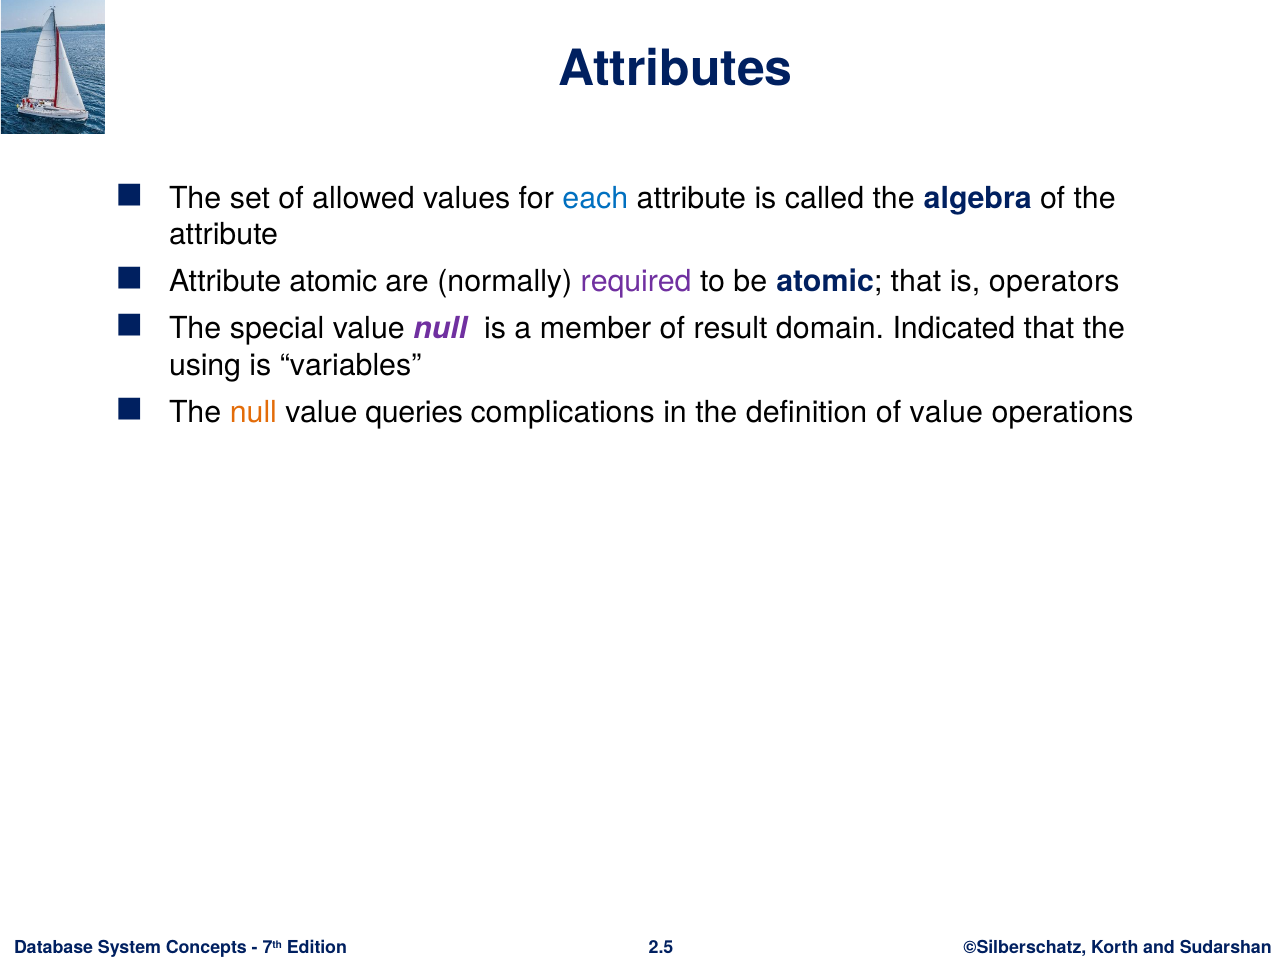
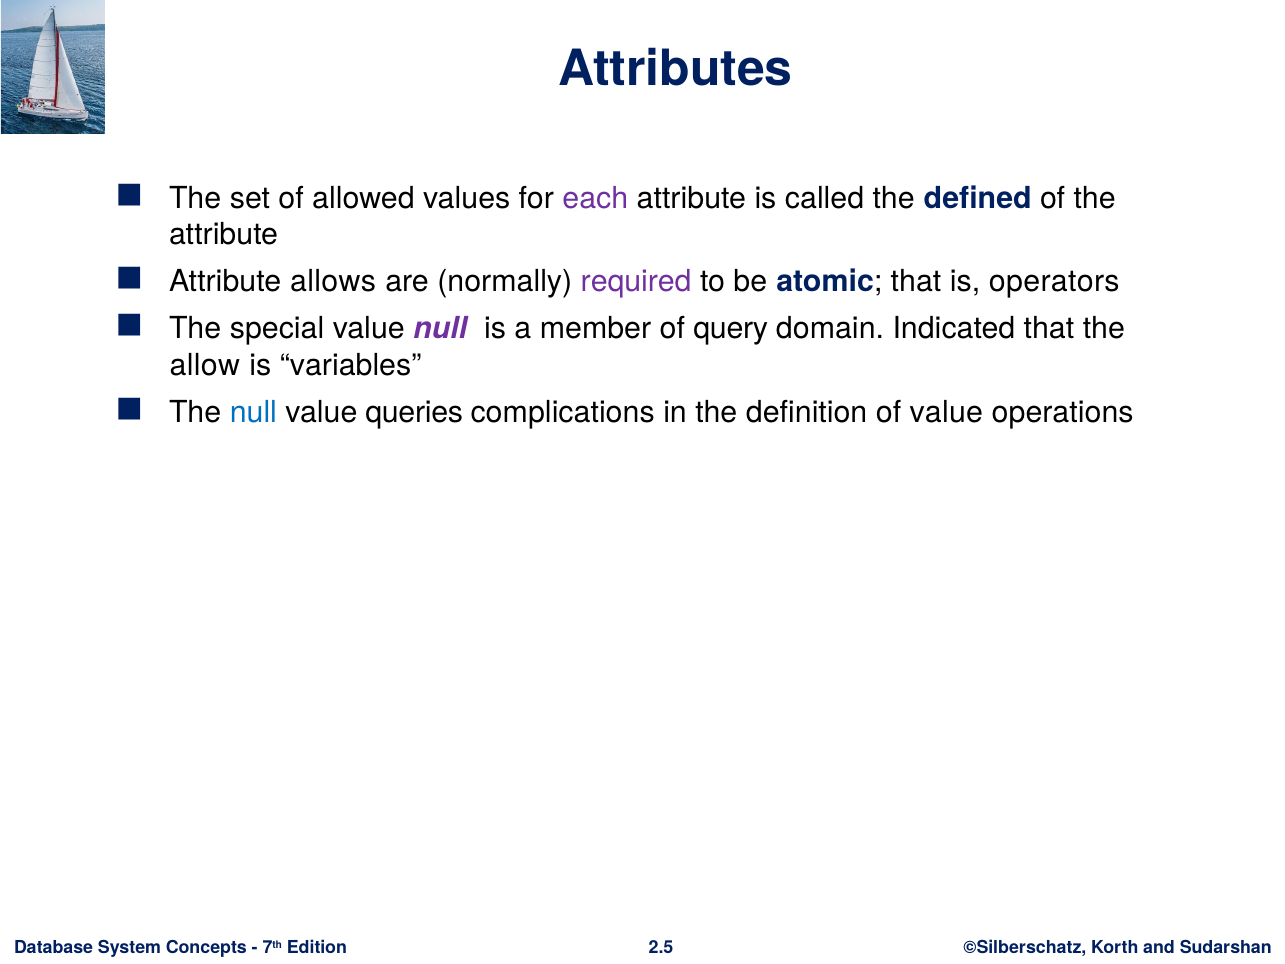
each colour: blue -> purple
algebra: algebra -> defined
Attribute atomic: atomic -> allows
result: result -> query
using: using -> allow
null at (253, 412) colour: orange -> blue
